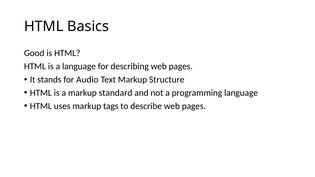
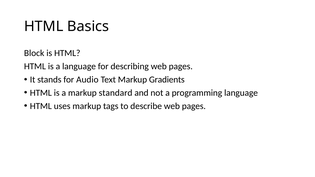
Good: Good -> Block
Structure: Structure -> Gradients
